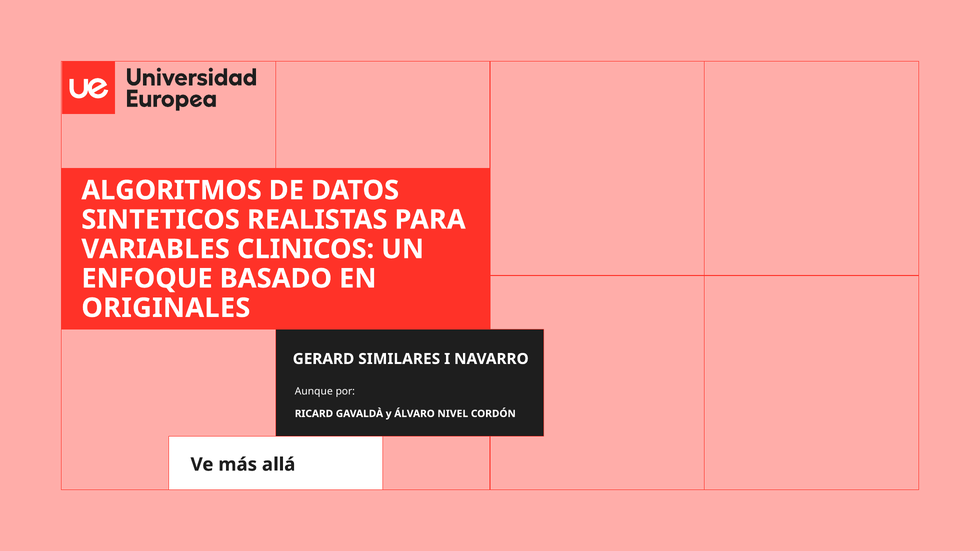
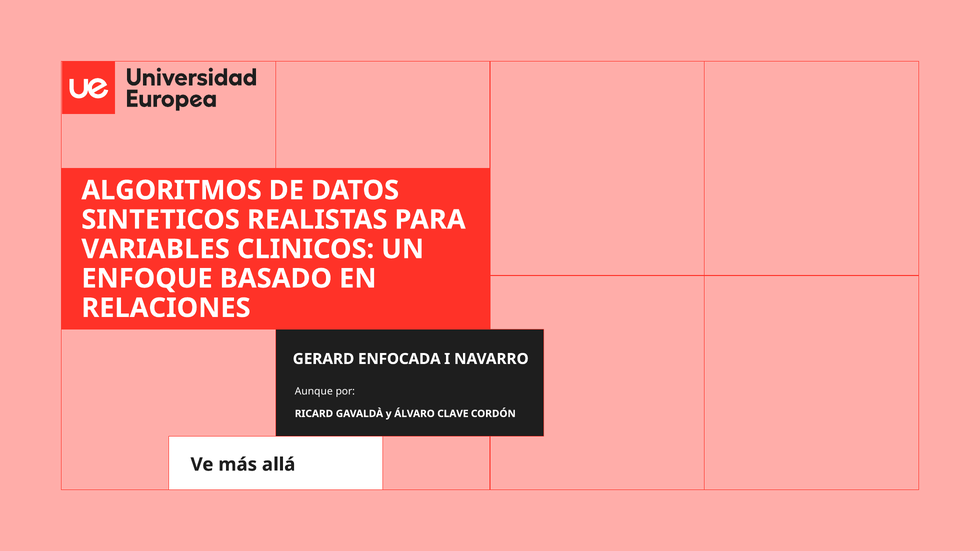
ORIGINALES: ORIGINALES -> RELACIONES
SIMILARES: SIMILARES -> ENFOCADA
NIVEL: NIVEL -> CLAVE
